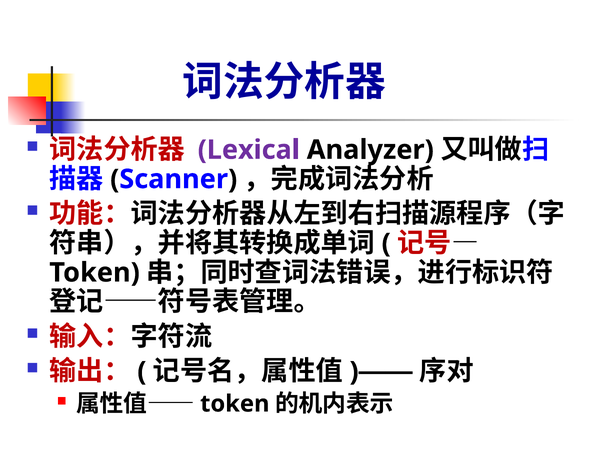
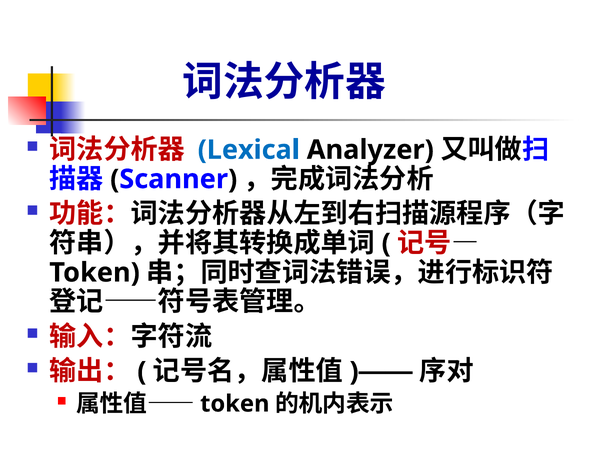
Lexical colour: purple -> blue
